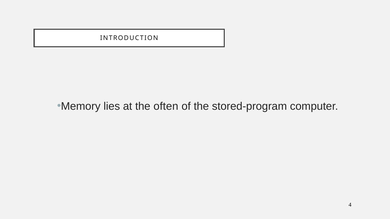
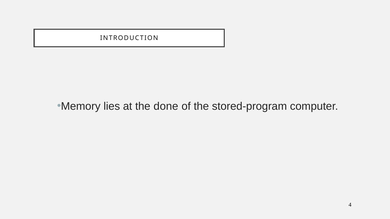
often: often -> done
